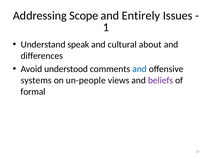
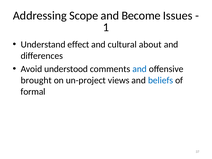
Entirely: Entirely -> Become
speak: speak -> effect
systems: systems -> brought
un-people: un-people -> un-project
beliefs colour: purple -> blue
